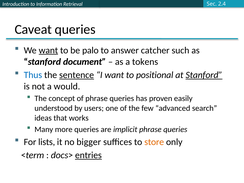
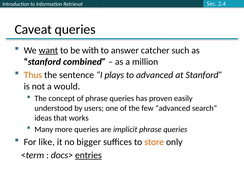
palo: palo -> with
document: document -> combined
tokens: tokens -> million
Thus colour: blue -> orange
sentence underline: present -> none
I want: want -> plays
to positional: positional -> advanced
Stanford at (204, 75) underline: present -> none
lists: lists -> like
